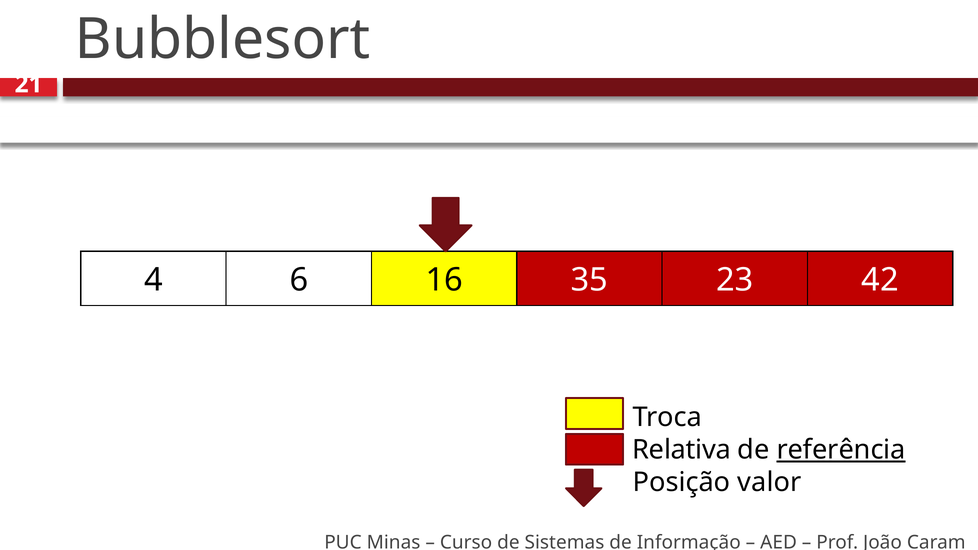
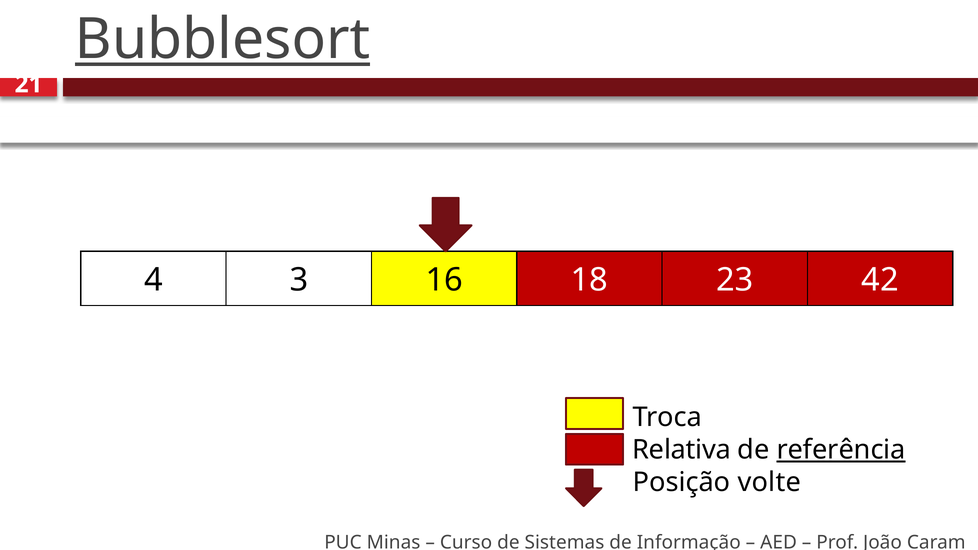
Bubblesort underline: none -> present
6: 6 -> 3
35: 35 -> 18
valor: valor -> volte
